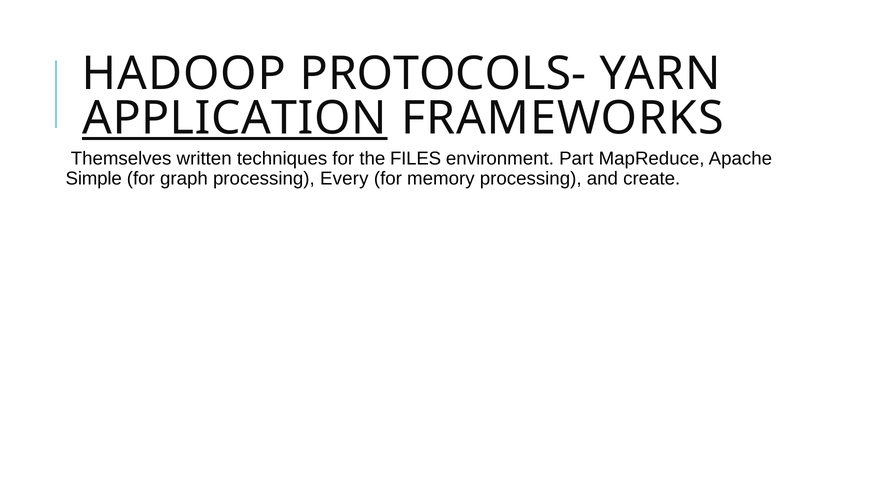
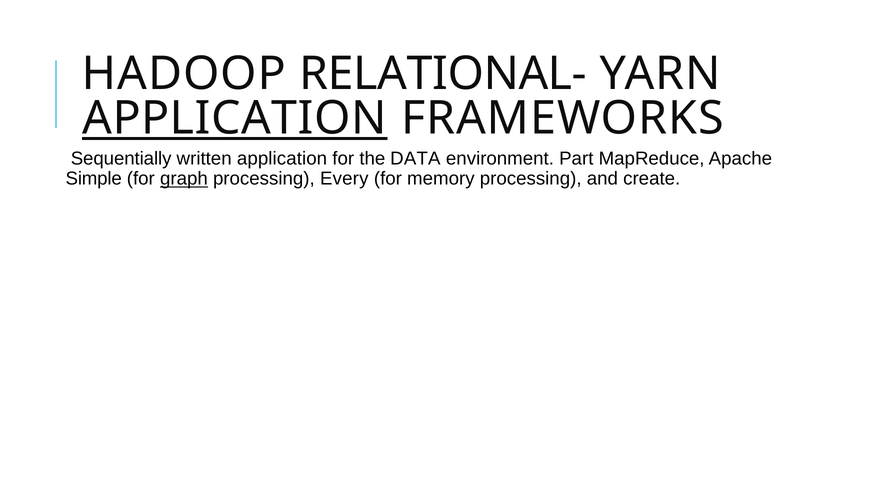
PROTOCOLS-: PROTOCOLS- -> RELATIONAL-
Themselves: Themselves -> Sequentially
written techniques: techniques -> application
FILES: FILES -> DATA
graph underline: none -> present
